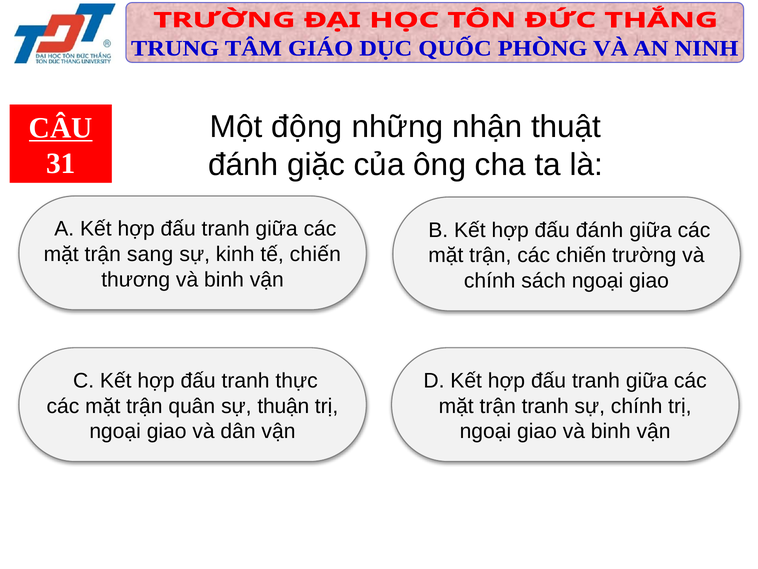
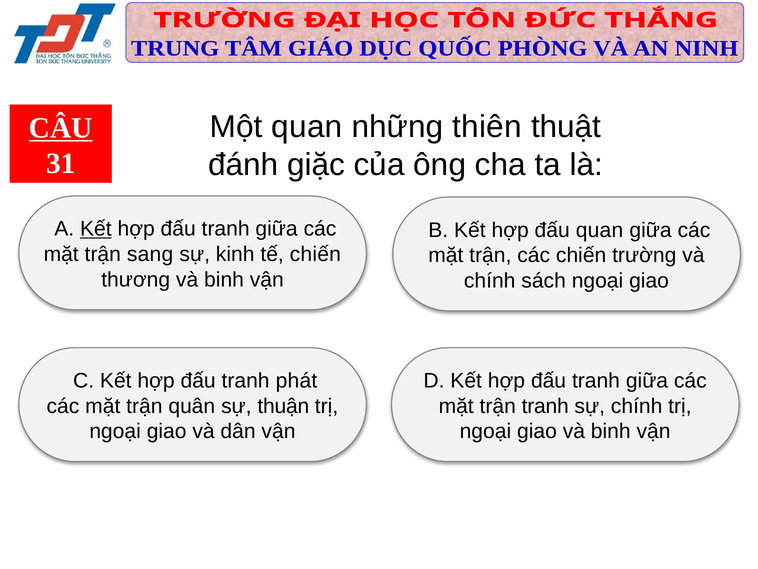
Một động: động -> quan
nhận: nhận -> thiên
Kết at (96, 229) underline: none -> present
đấu đánh: đánh -> quan
thực: thực -> phát
